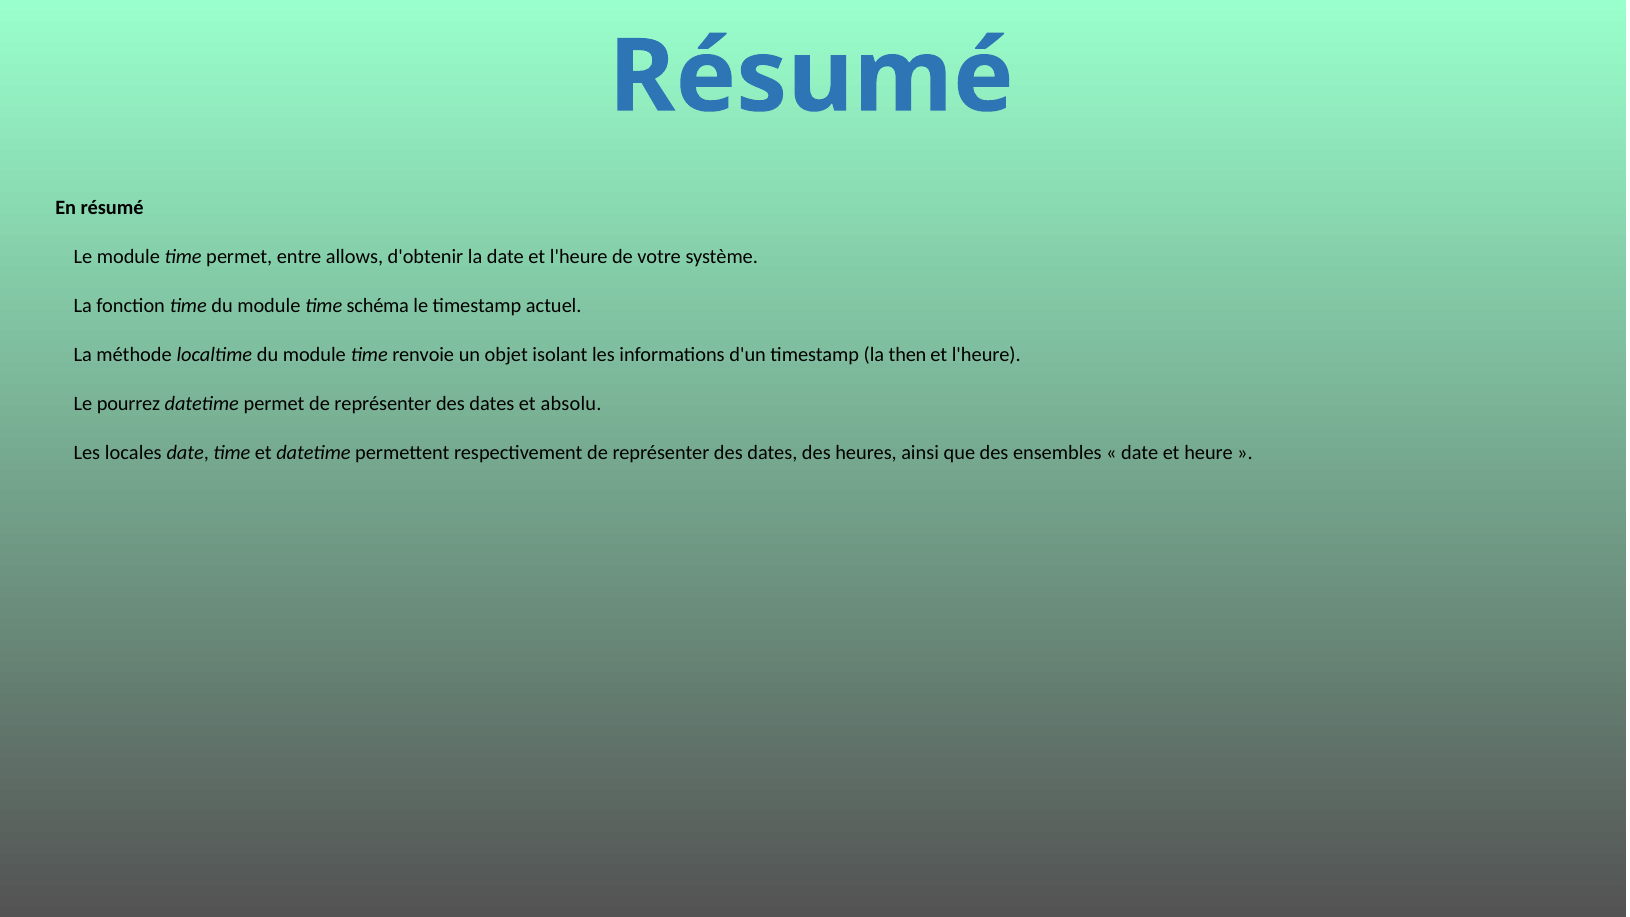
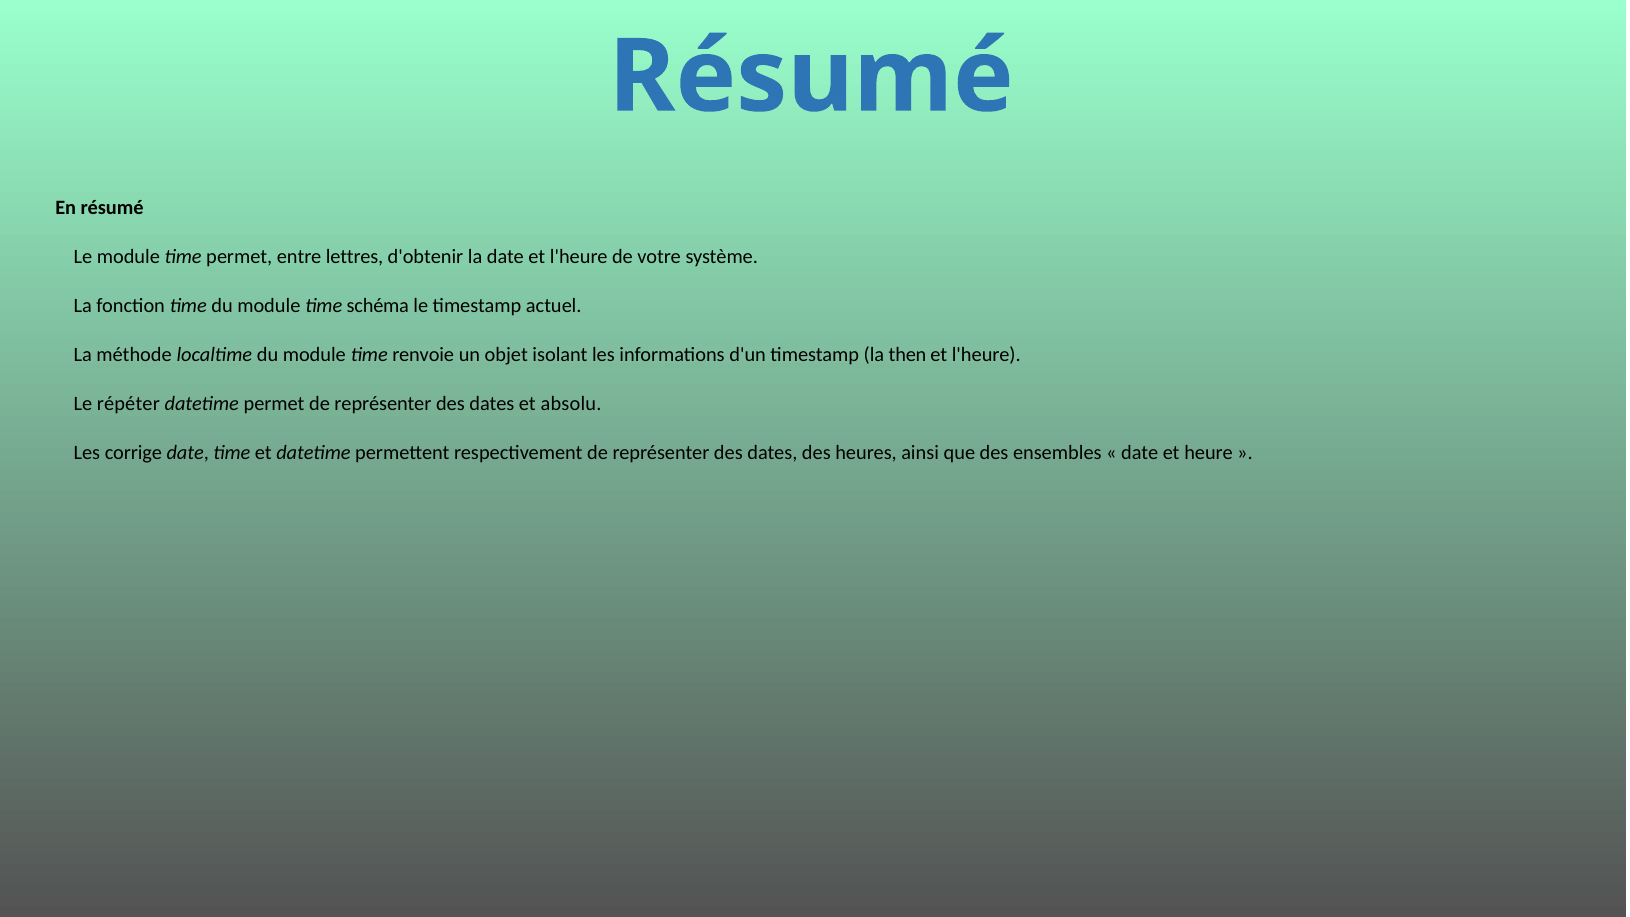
allows: allows -> lettres
pourrez: pourrez -> répéter
locales: locales -> corrige
